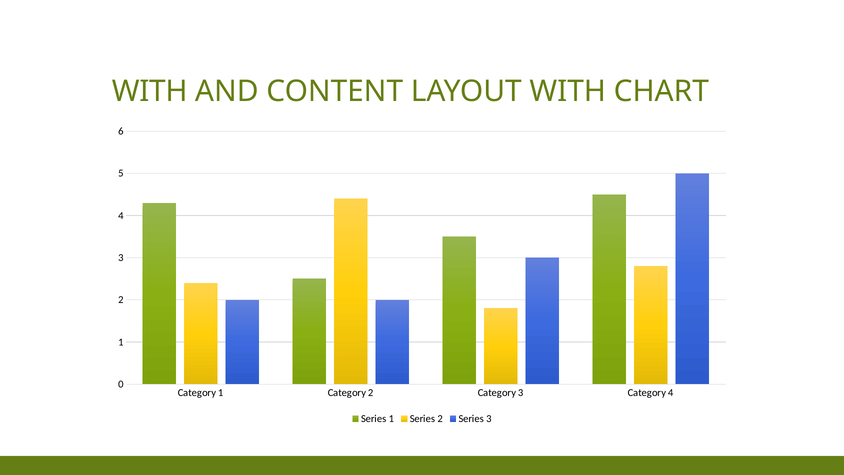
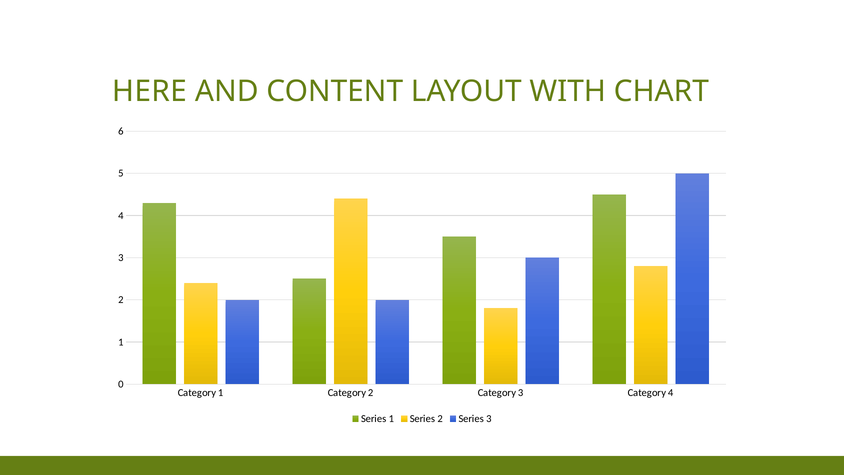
WITH at (150, 91): WITH -> HERE
